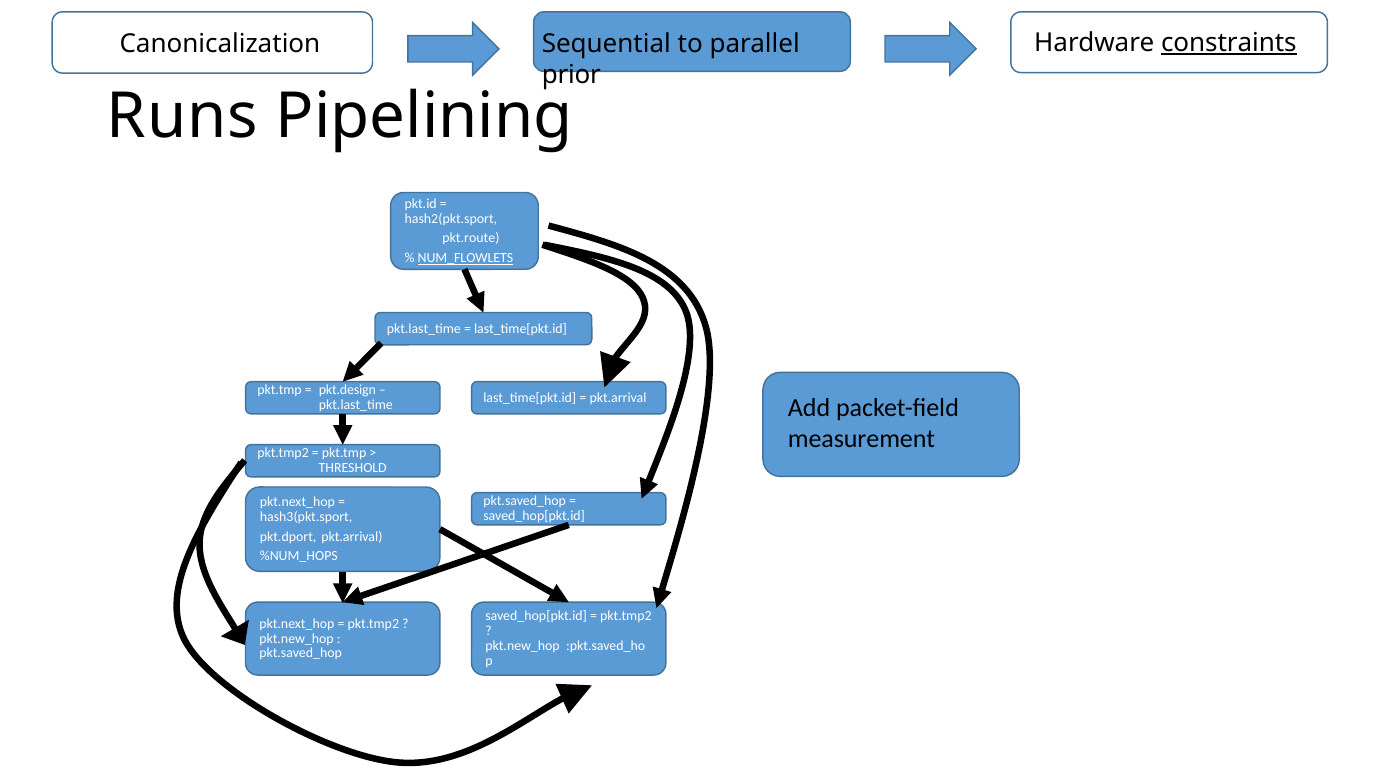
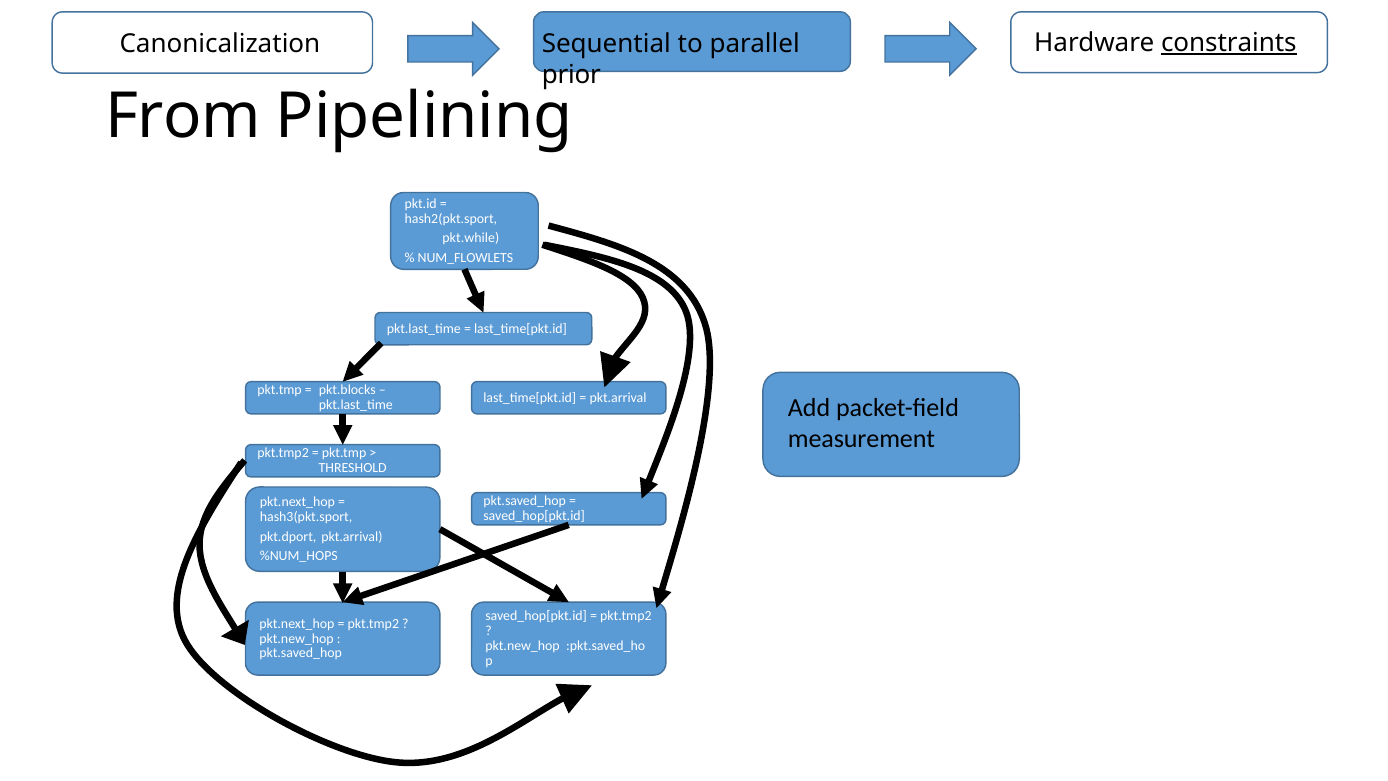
Runs: Runs -> From
pkt.route: pkt.route -> pkt.while
NUM_FLOWLETS underline: present -> none
pkt.design: pkt.design -> pkt.blocks
